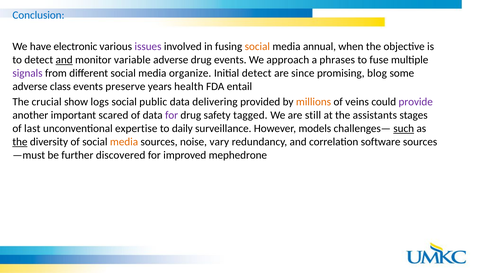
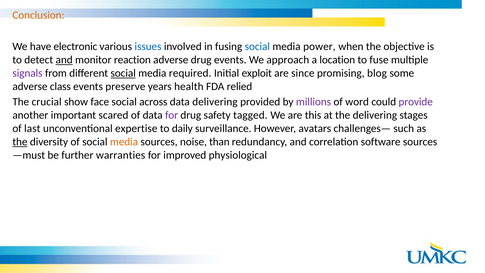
Conclusion colour: blue -> orange
issues colour: purple -> blue
social at (257, 46) colour: orange -> blue
annual: annual -> power
variable: variable -> reaction
phrases: phrases -> location
social at (123, 73) underline: none -> present
organize: organize -> required
Initial detect: detect -> exploit
entail: entail -> relied
logs: logs -> face
public: public -> across
millions colour: orange -> purple
veins: veins -> word
still: still -> this
the assistants: assistants -> delivering
models: models -> avatars
such underline: present -> none
vary: vary -> than
discovered: discovered -> warranties
mephedrone: mephedrone -> physiological
